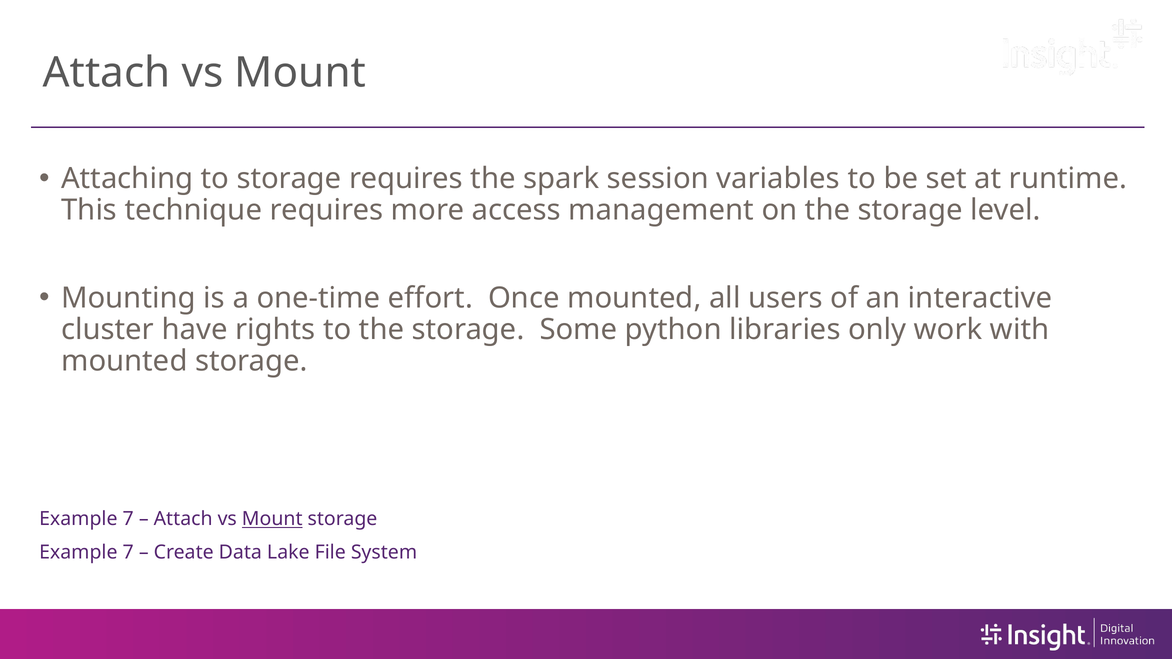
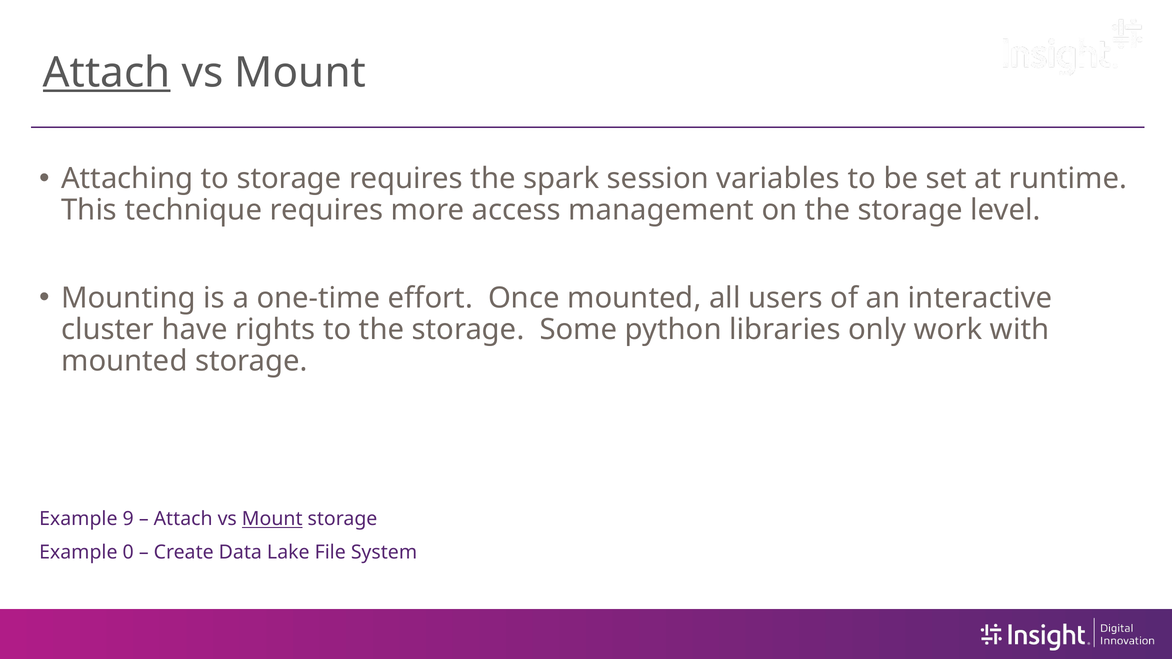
Attach at (107, 73) underline: none -> present
7 at (128, 519): 7 -> 9
7 at (128, 553): 7 -> 0
